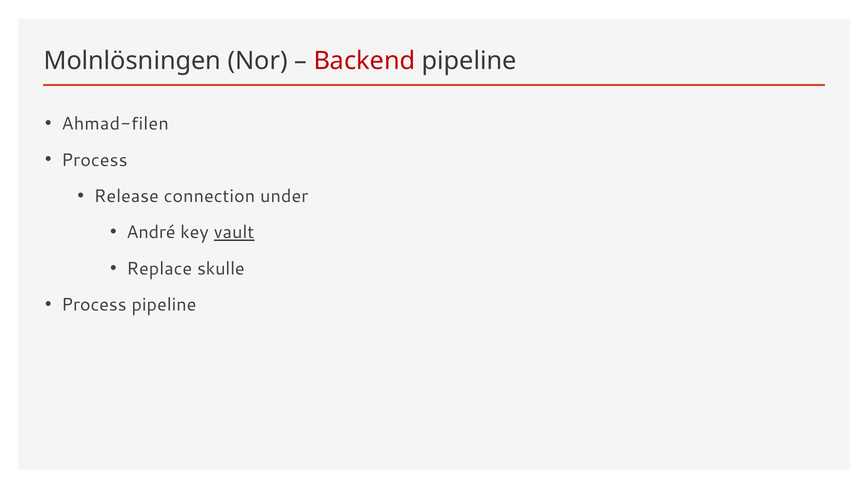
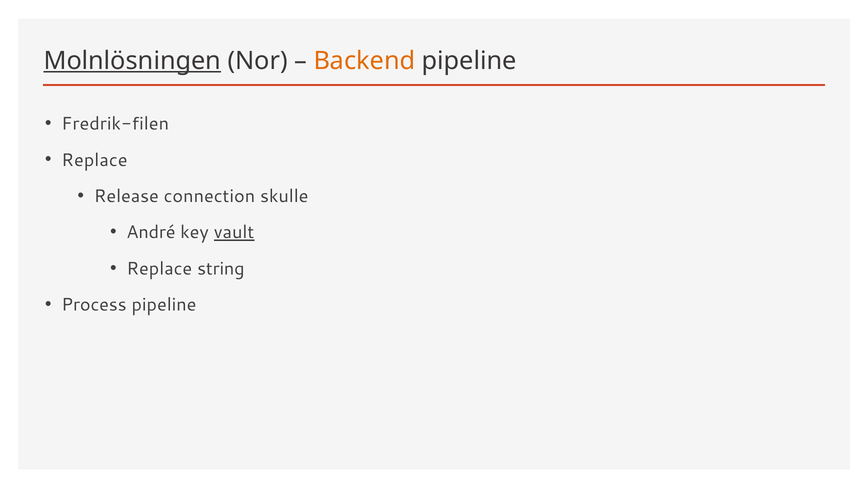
Molnlösningen underline: none -> present
Backend colour: red -> orange
Ahmad-filen: Ahmad-filen -> Fredrik-filen
Process at (94, 160): Process -> Replace
under: under -> skulle
skulle: skulle -> string
